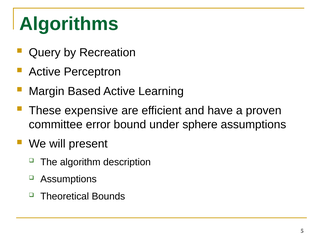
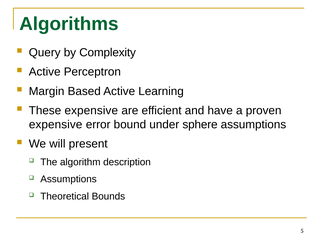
Recreation: Recreation -> Complexity
committee at (56, 125): committee -> expensive
